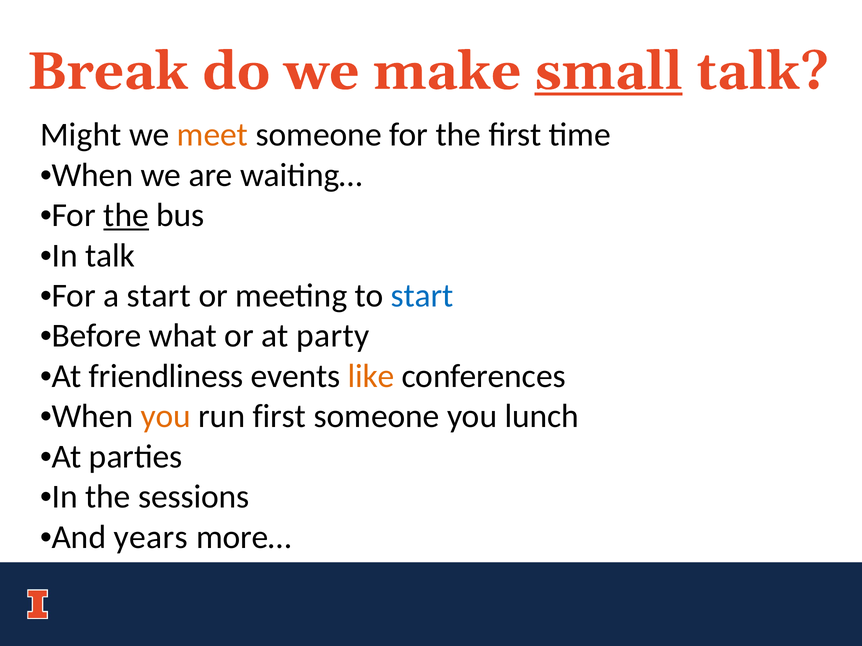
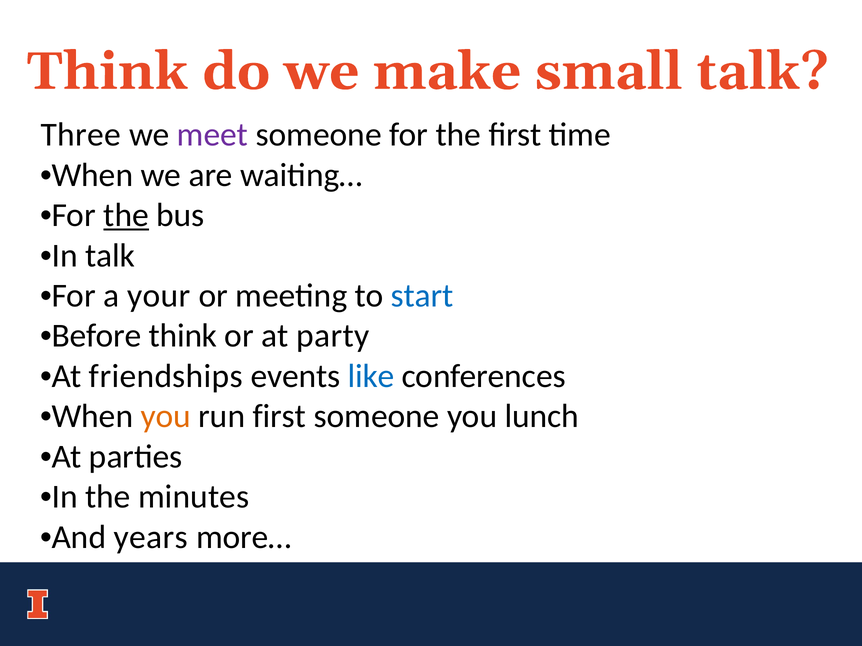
Break at (108, 72): Break -> Think
small underline: present -> none
Might: Might -> Three
meet colour: orange -> purple
a start: start -> your
Before what: what -> think
friendliness: friendliness -> friendships
like colour: orange -> blue
sessions: sessions -> minutes
